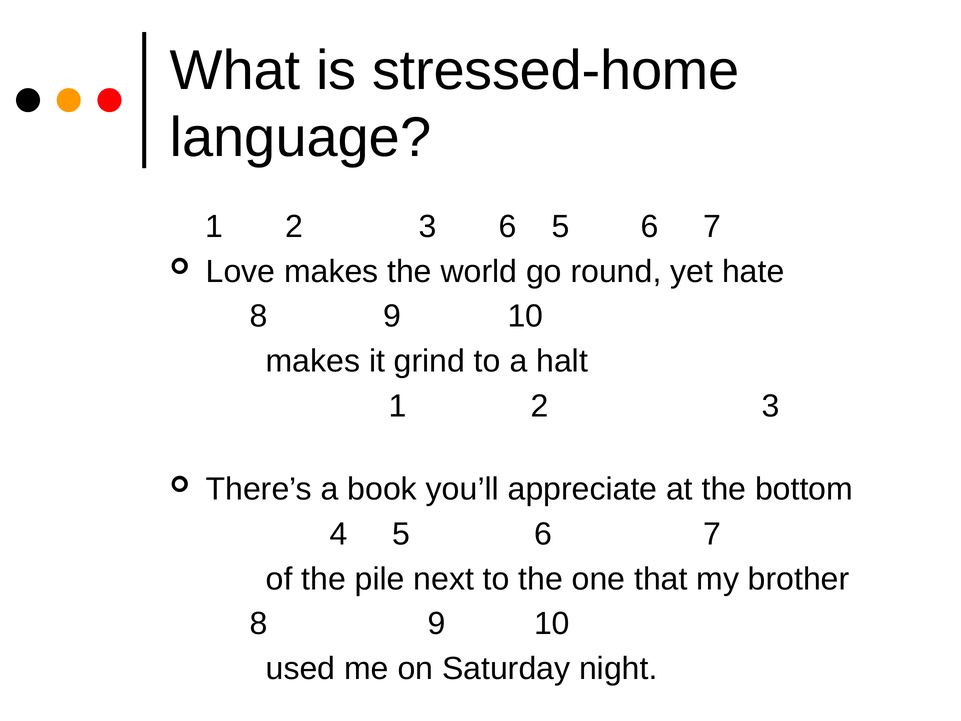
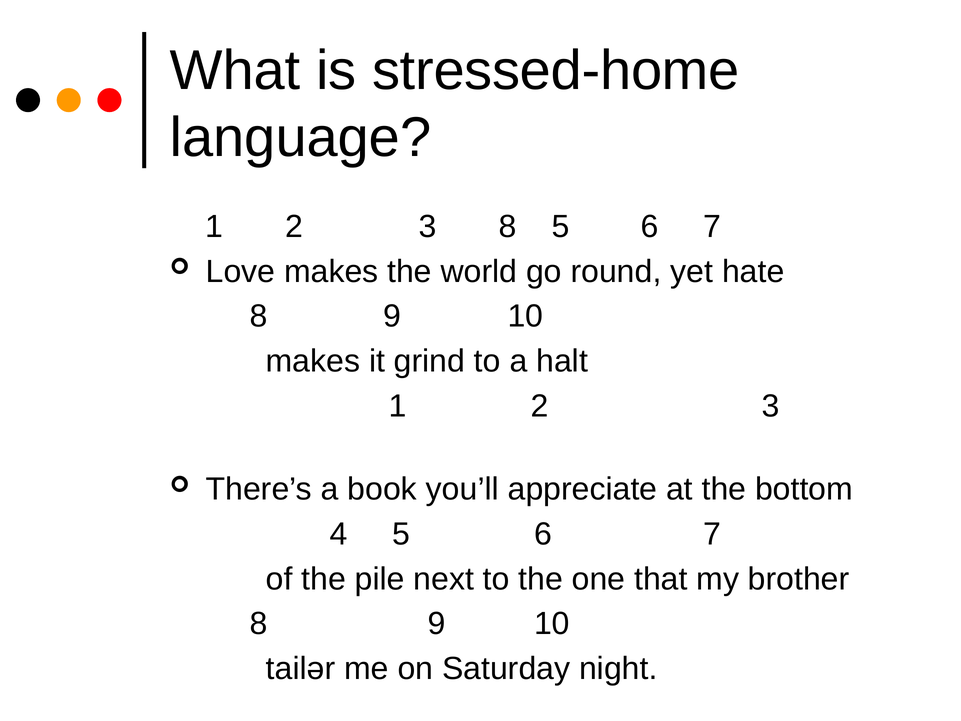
3 6: 6 -> 8
used: used -> tailər
